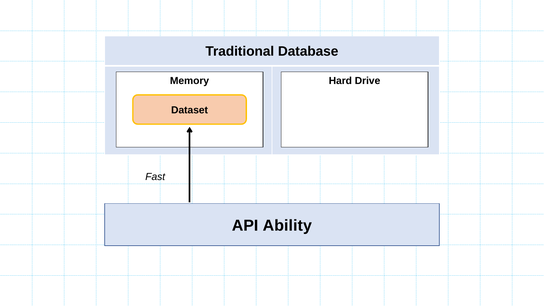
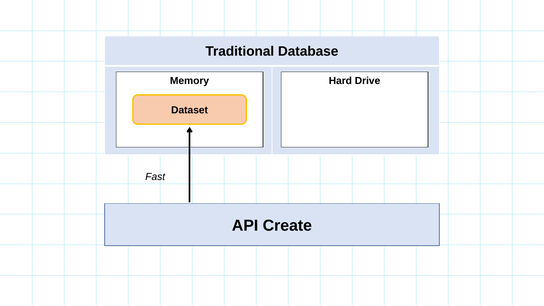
Ability: Ability -> Create
